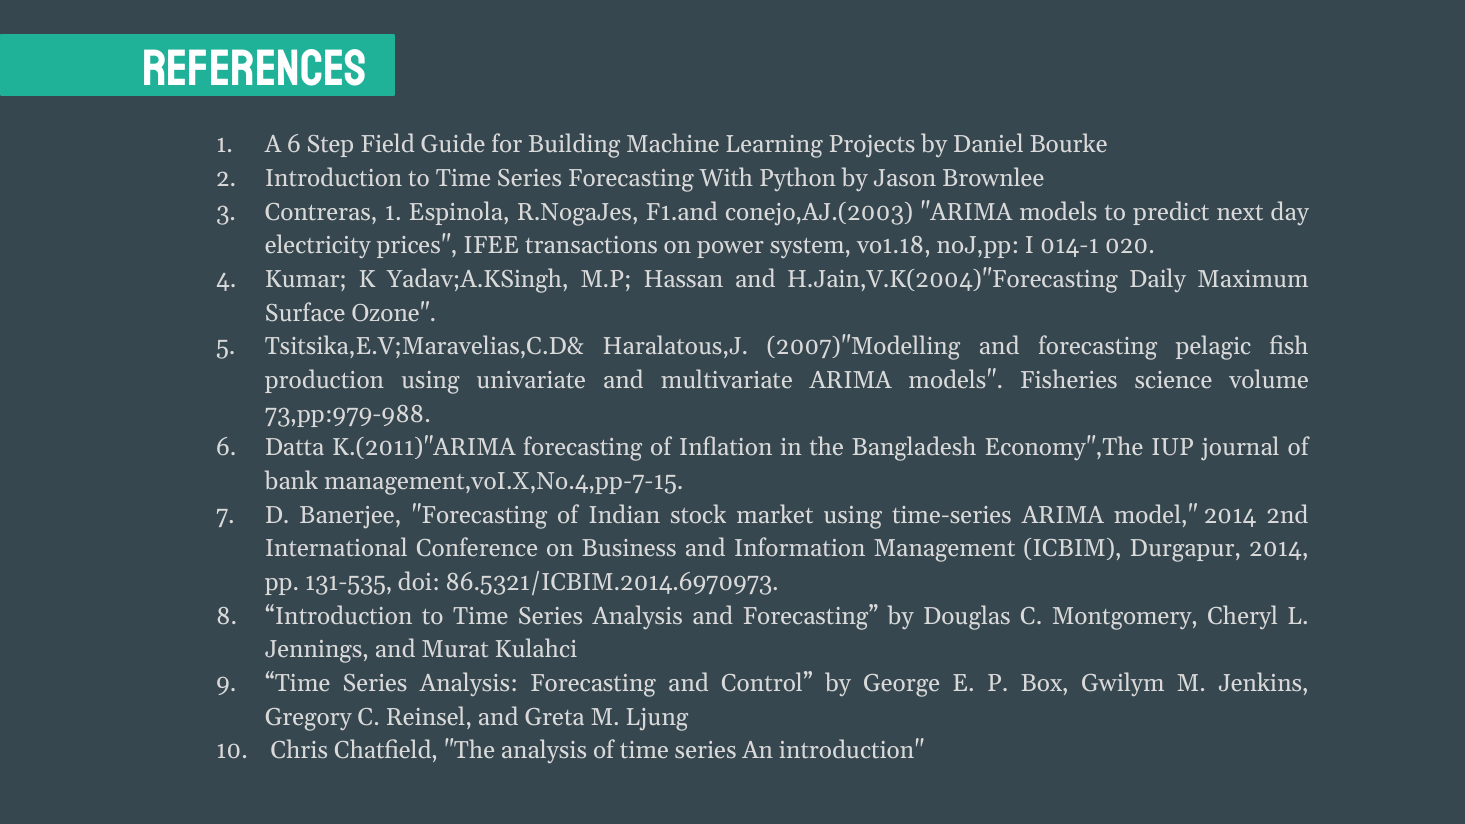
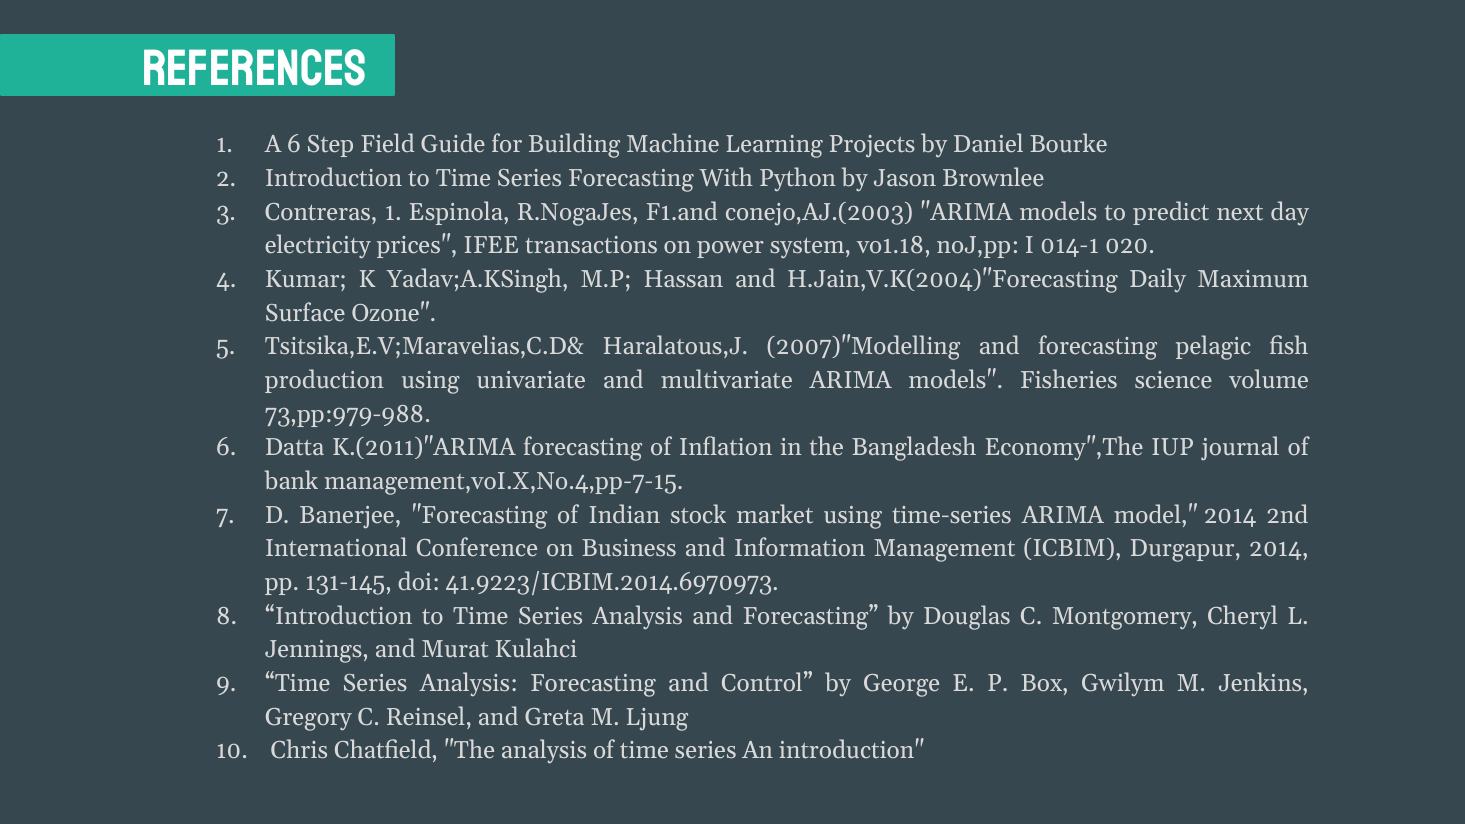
131-535: 131-535 -> 131-145
86.5321/ICBIM.2014.6970973: 86.5321/ICBIM.2014.6970973 -> 41.9223/ICBIM.2014.6970973
